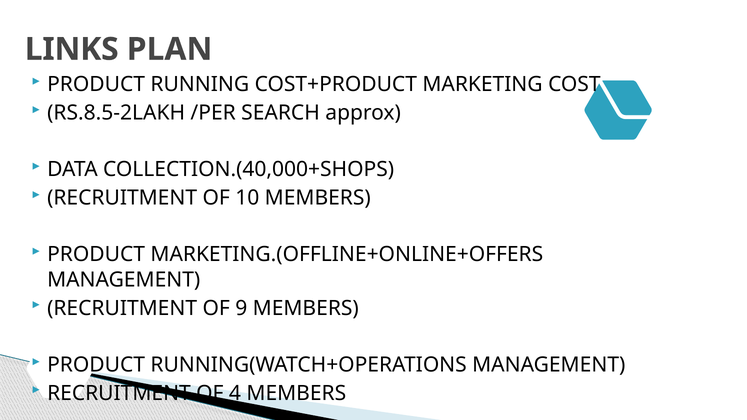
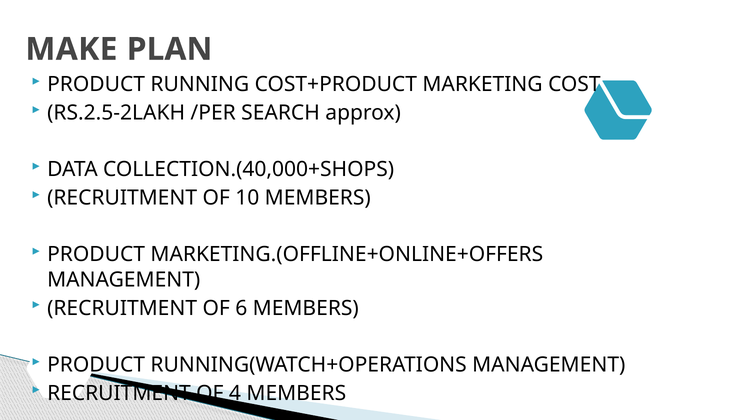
LINKS: LINKS -> MAKE
RS.8.5-2LAKH: RS.8.5-2LAKH -> RS.2.5-2LAKH
9: 9 -> 6
